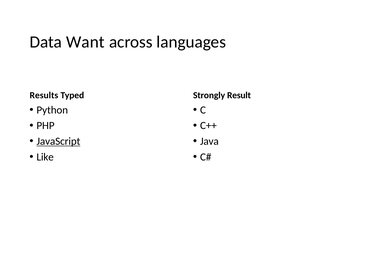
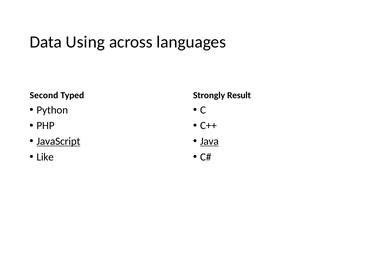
Want: Want -> Using
Results: Results -> Second
Java underline: none -> present
